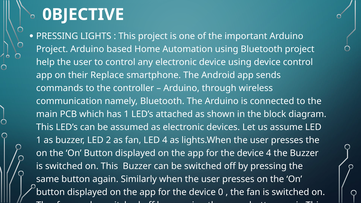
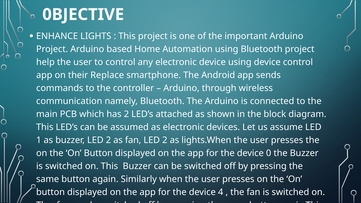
PRESSING at (57, 36): PRESSING -> ENHANCE
has 1: 1 -> 2
fan LED 4: 4 -> 2
device 4: 4 -> 0
0: 0 -> 4
